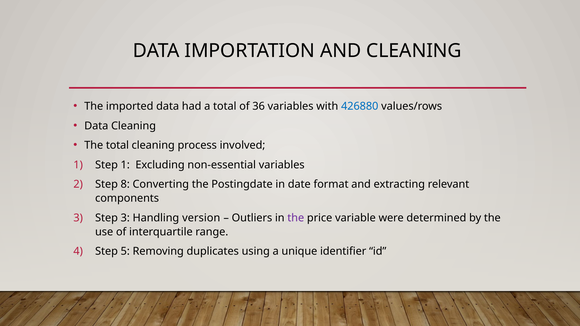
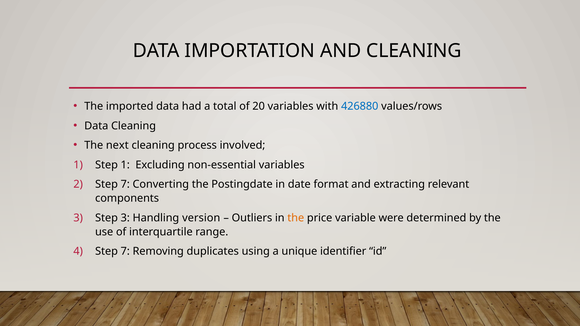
36: 36 -> 20
The total: total -> next
2 Step 8: 8 -> 7
the at (296, 218) colour: purple -> orange
4 Step 5: 5 -> 7
